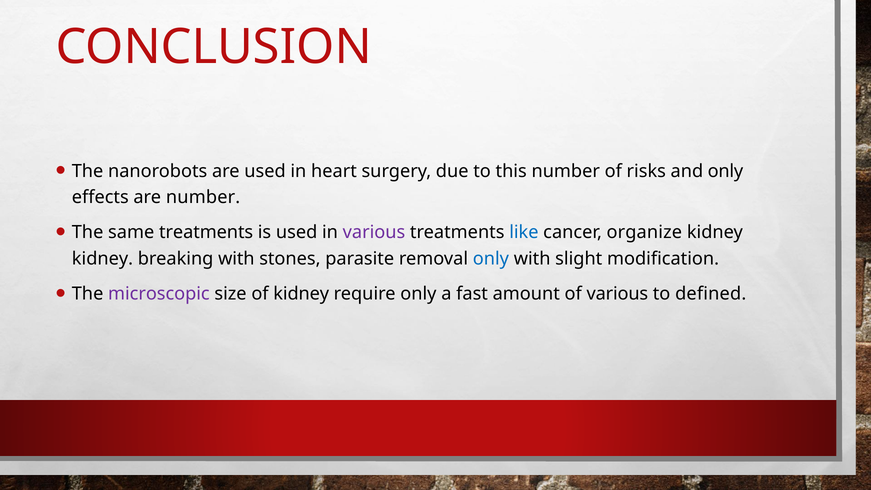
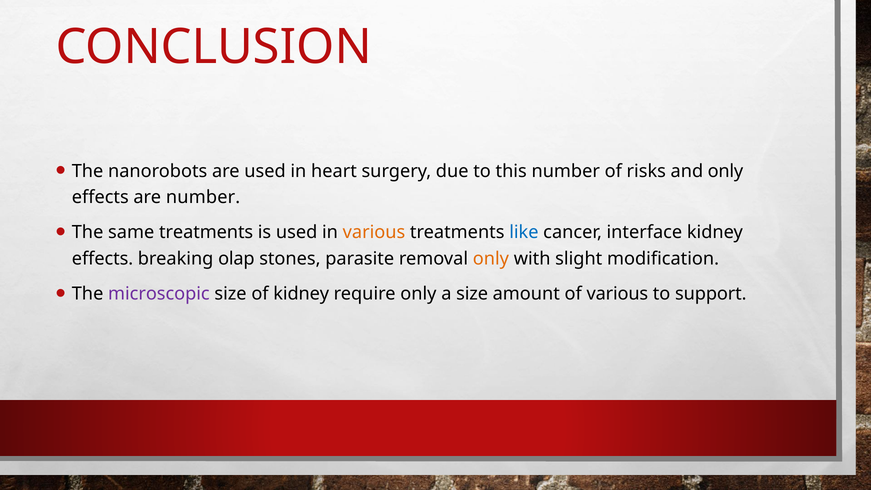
various at (374, 232) colour: purple -> orange
organize: organize -> interface
kidney at (102, 258): kidney -> effects
breaking with: with -> olap
only at (491, 258) colour: blue -> orange
a fast: fast -> size
defined: defined -> support
